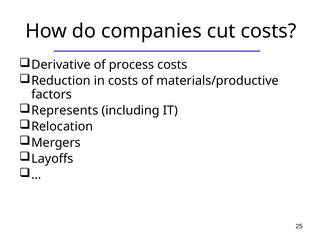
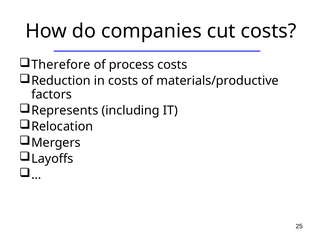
Derivative: Derivative -> Therefore
